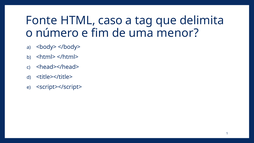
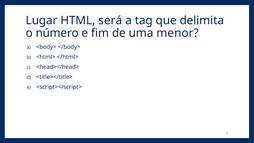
Fonte: Fonte -> Lugar
caso: caso -> será
